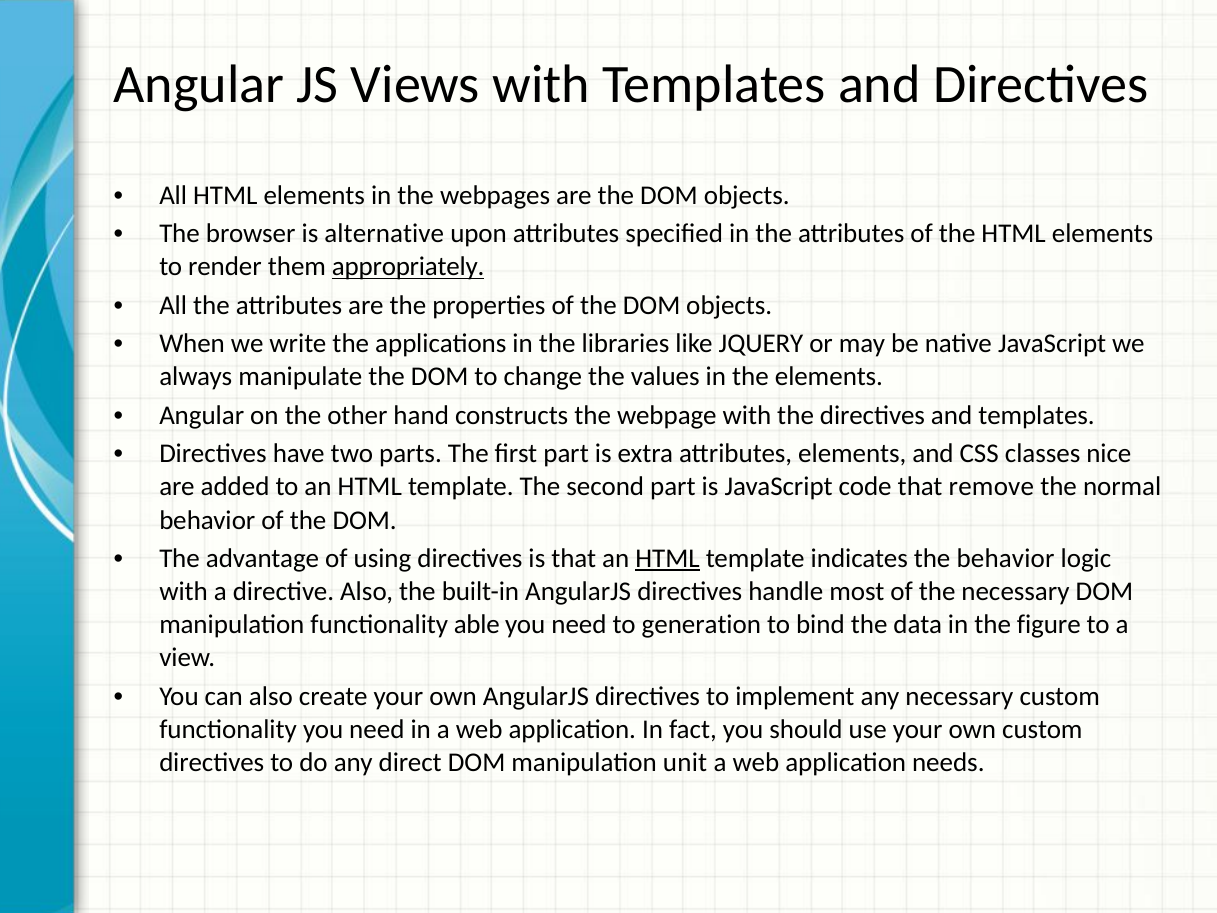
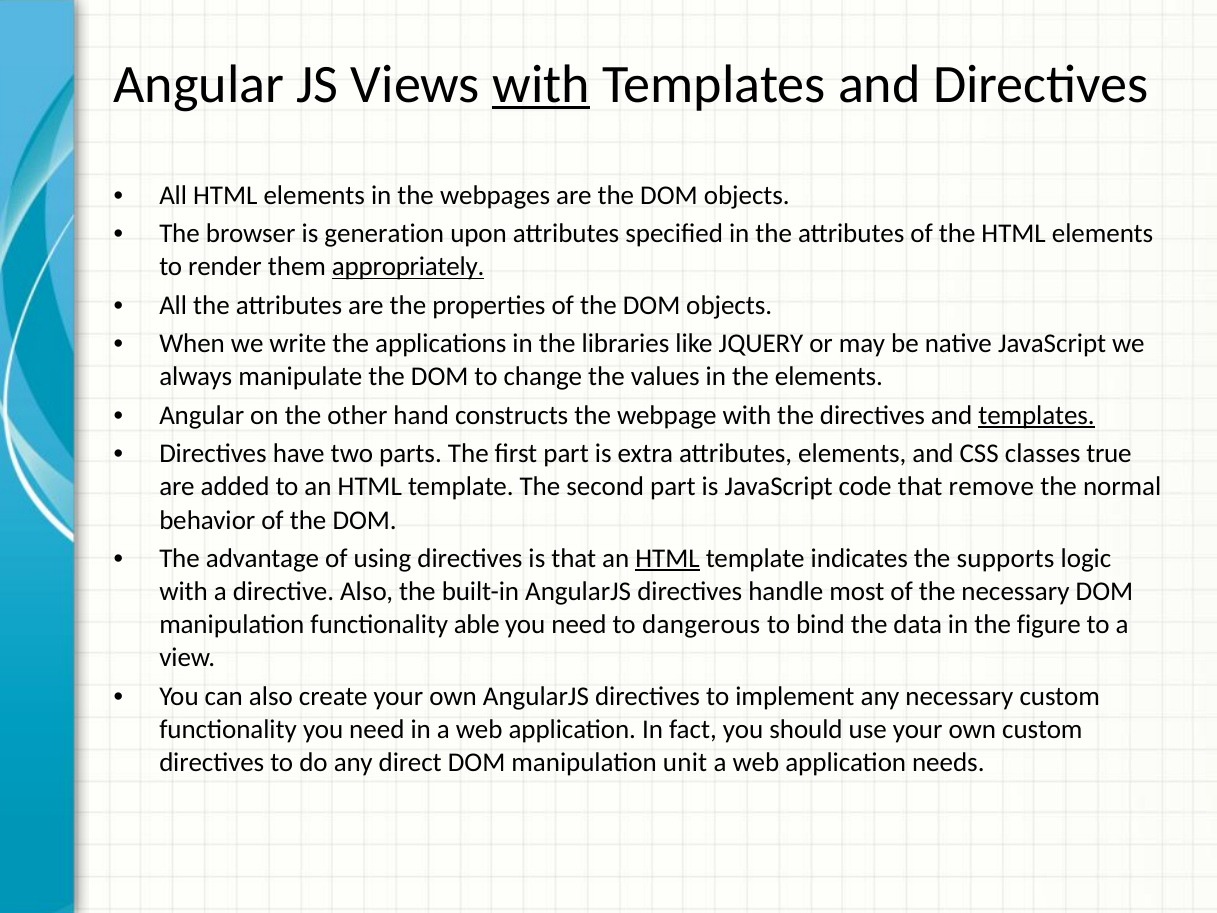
with at (541, 84) underline: none -> present
alternative: alternative -> generation
templates at (1036, 415) underline: none -> present
nice: nice -> true
the behavior: behavior -> supports
generation: generation -> dangerous
